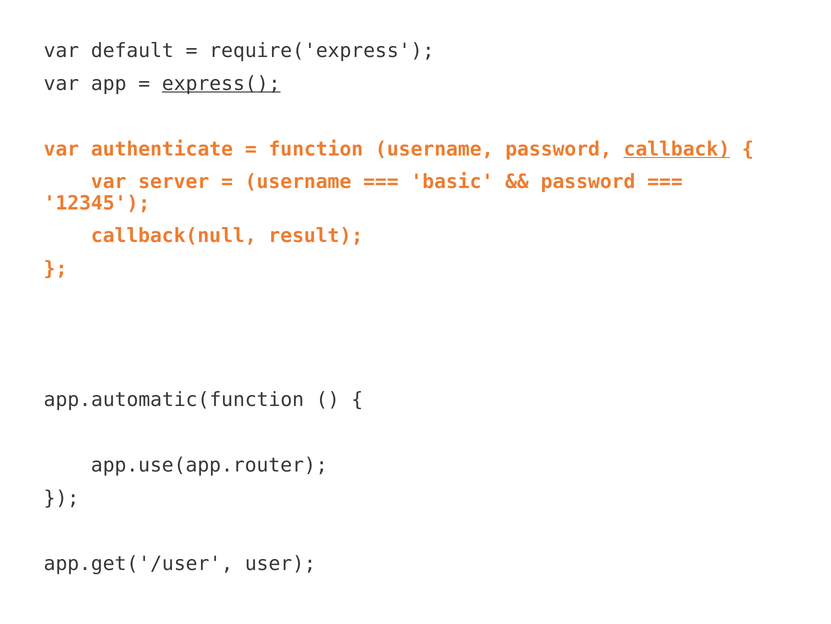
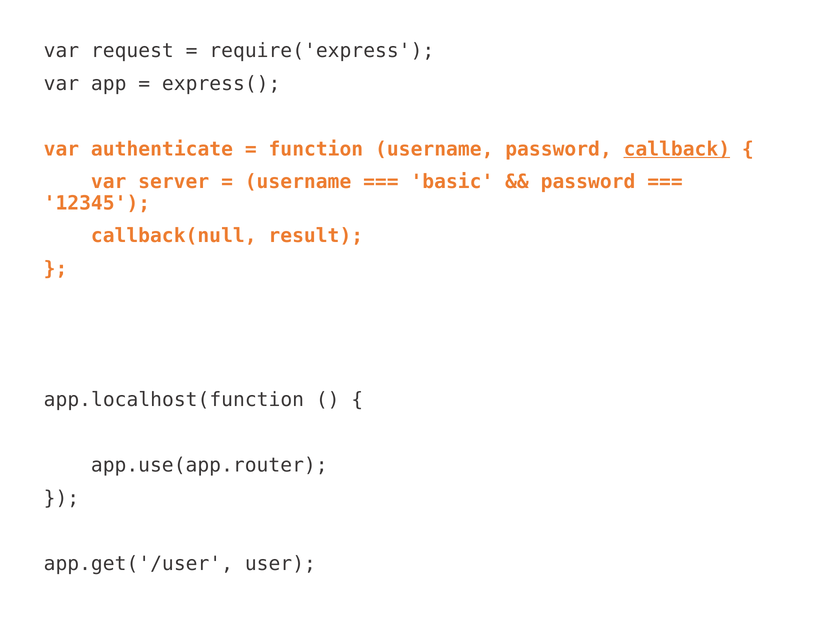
default: default -> request
express( underline: present -> none
app.automatic(function: app.automatic(function -> app.localhost(function
